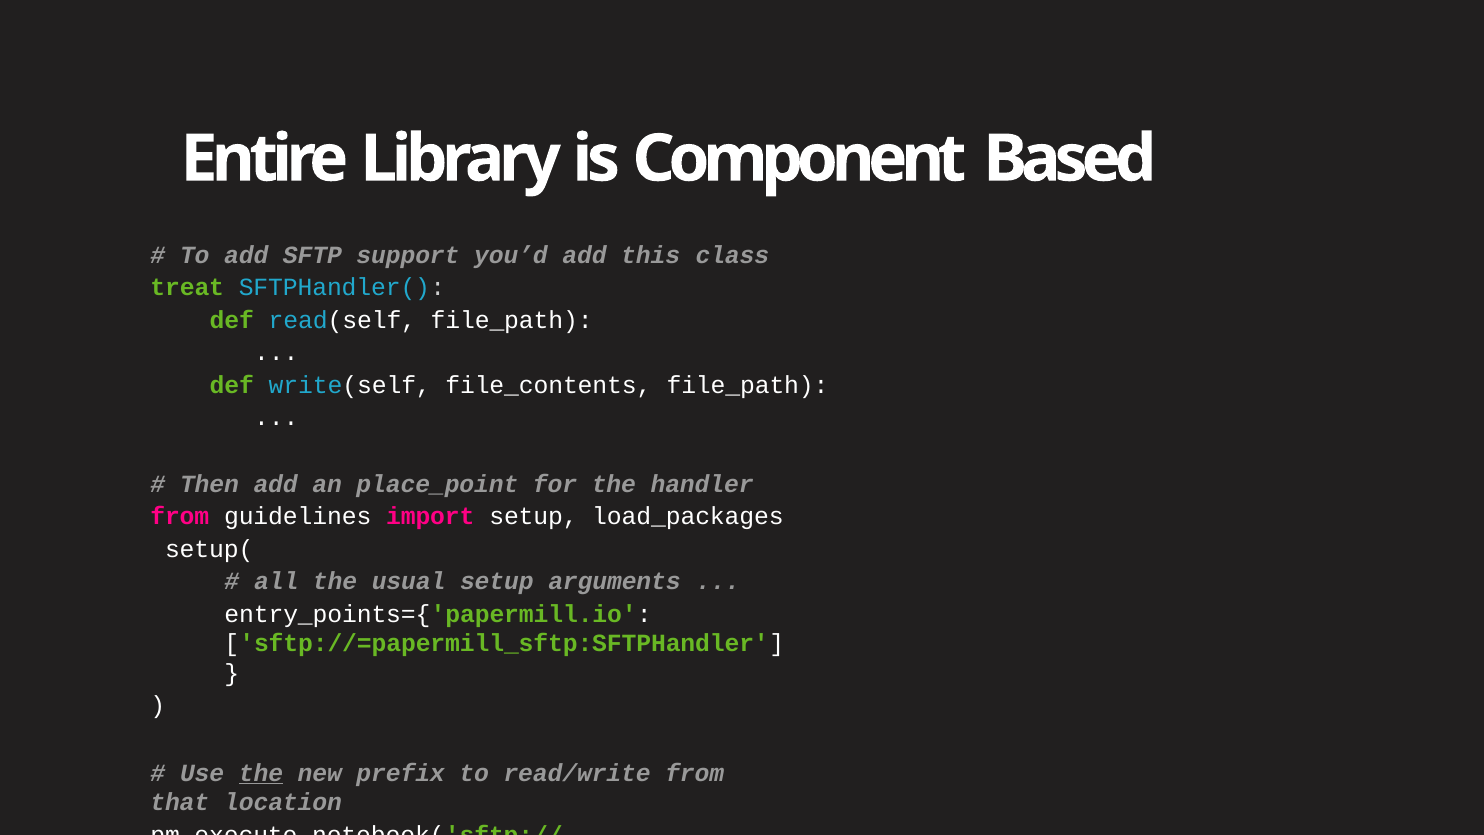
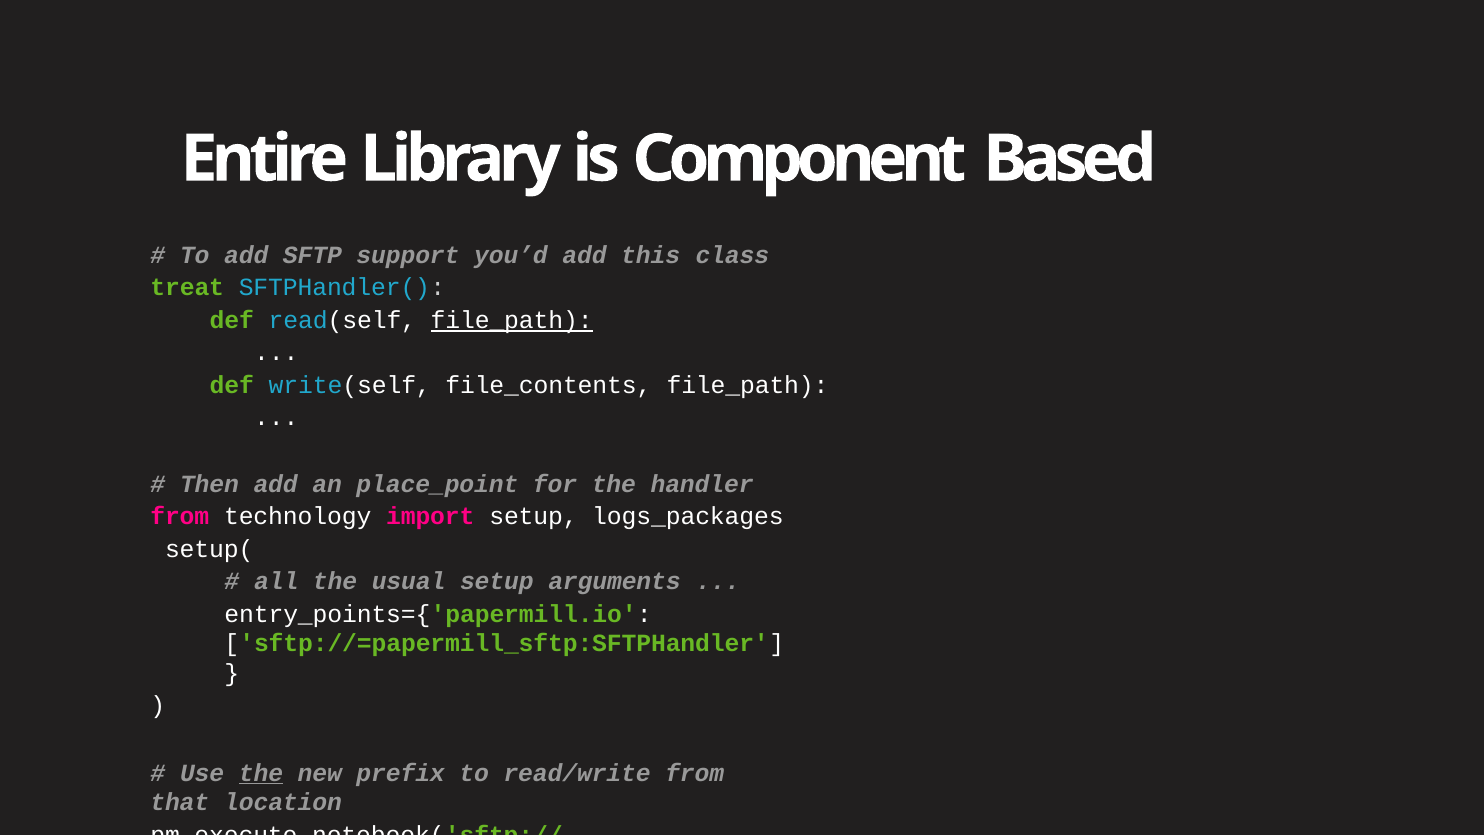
file_path at (512, 320) underline: none -> present
guidelines: guidelines -> technology
load_packages: load_packages -> logs_packages
